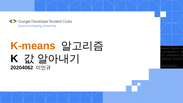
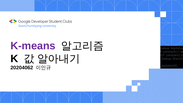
K-means colour: orange -> purple
